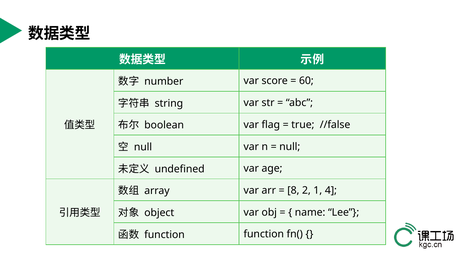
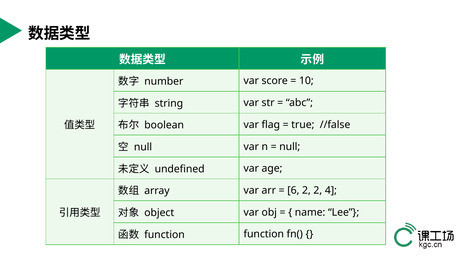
60: 60 -> 10
8: 8 -> 6
2 1: 1 -> 2
